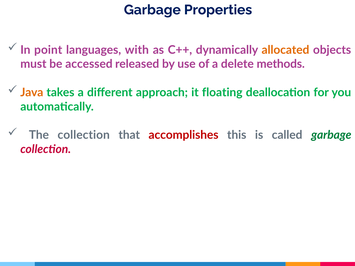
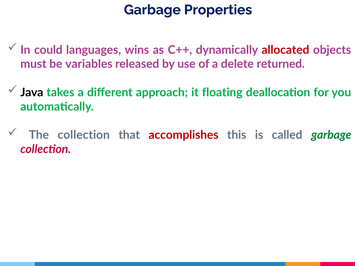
point: point -> could
with: with -> wins
allocated colour: orange -> red
accessed: accessed -> variables
methods: methods -> returned
Java colour: orange -> black
